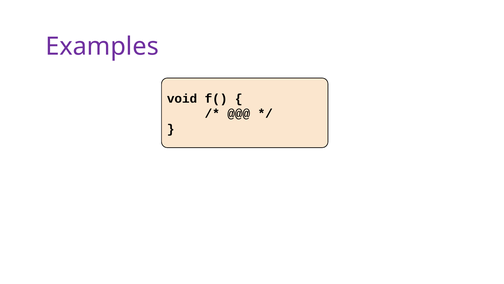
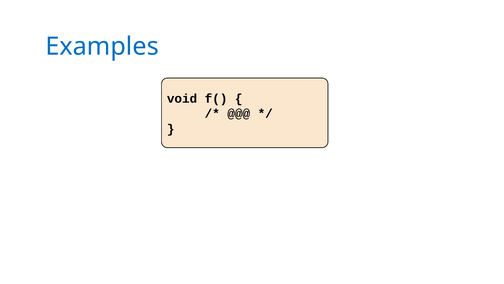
Examples colour: purple -> blue
